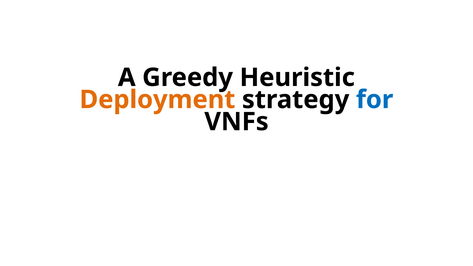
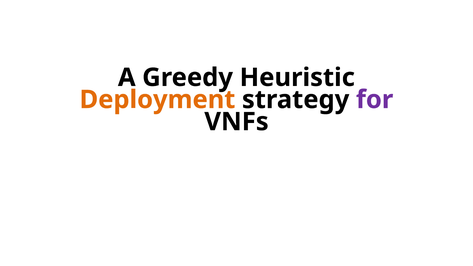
for colour: blue -> purple
